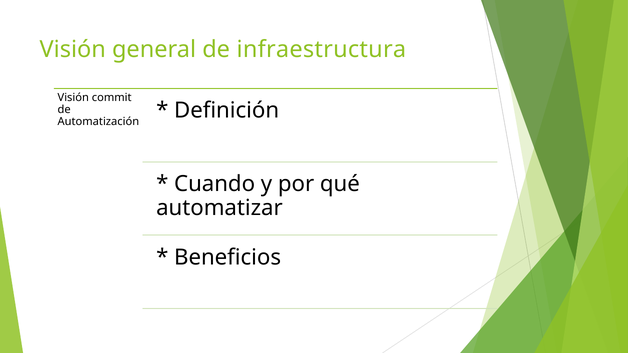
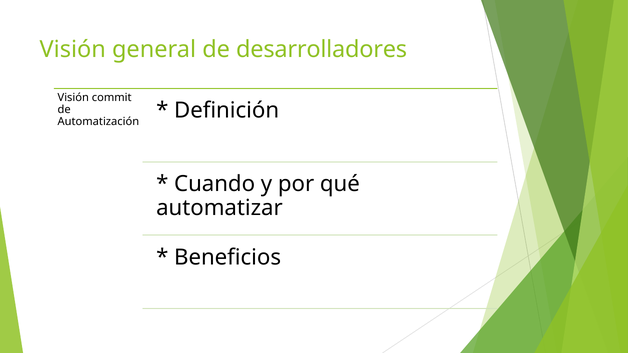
infraestructura: infraestructura -> desarrolladores
